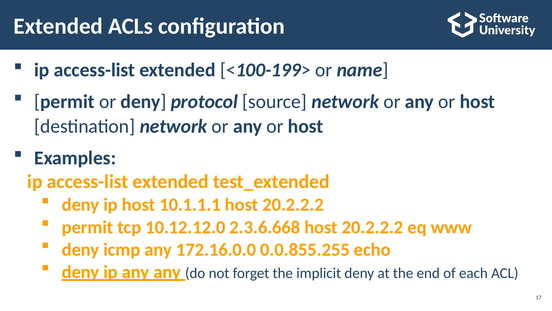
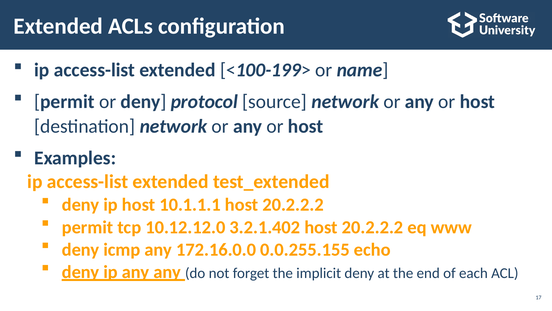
2.3.6.668: 2.3.6.668 -> 3.2.1.402
0.0.855.255: 0.0.855.255 -> 0.0.255.155
